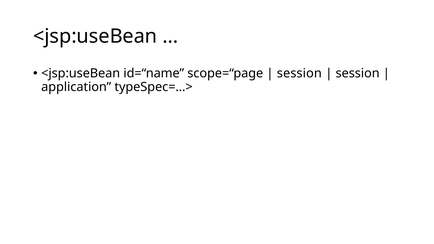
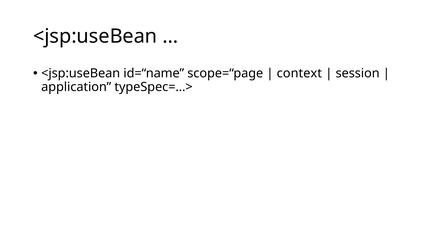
session at (299, 73): session -> context
